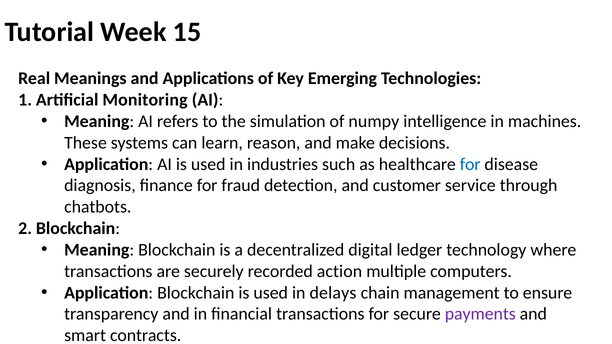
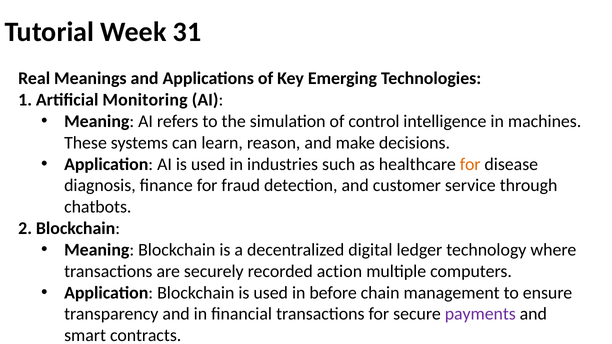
15: 15 -> 31
numpy: numpy -> control
for at (470, 164) colour: blue -> orange
delays: delays -> before
